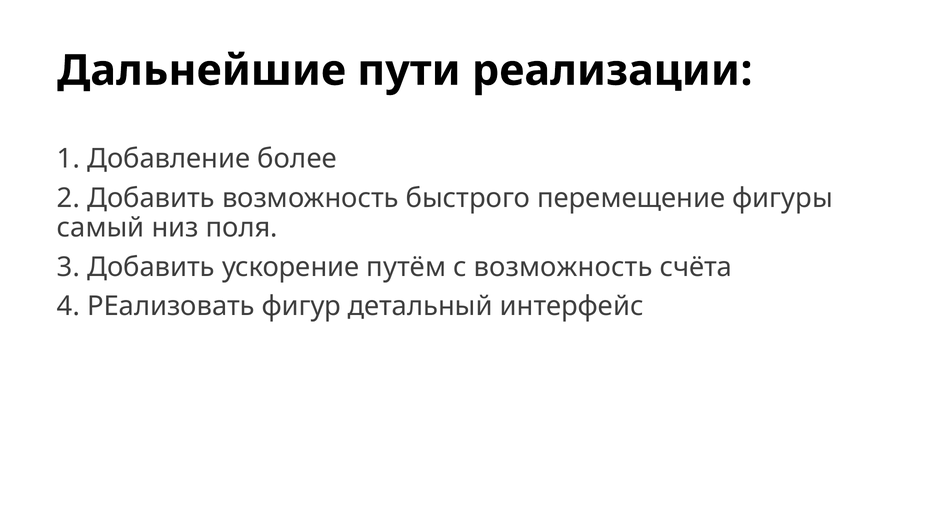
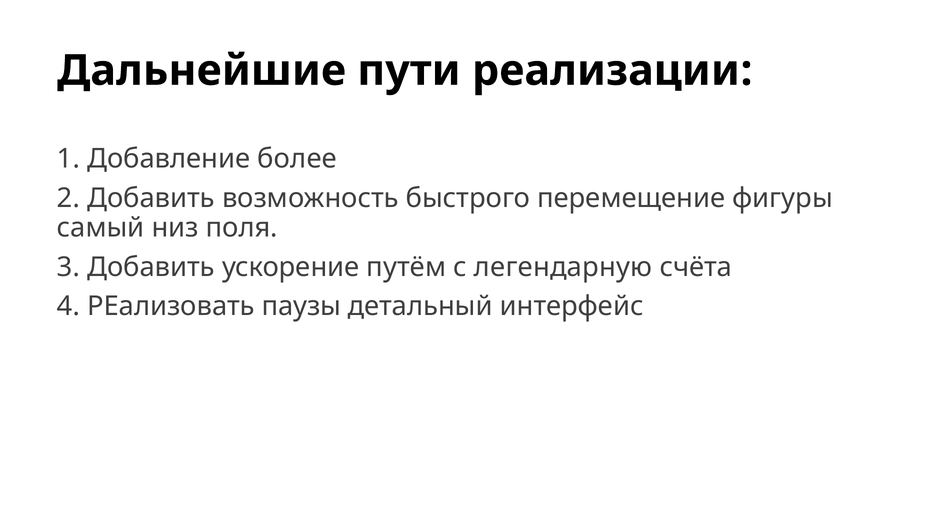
с возможность: возможность -> легендарную
фигур: фигур -> паузы
